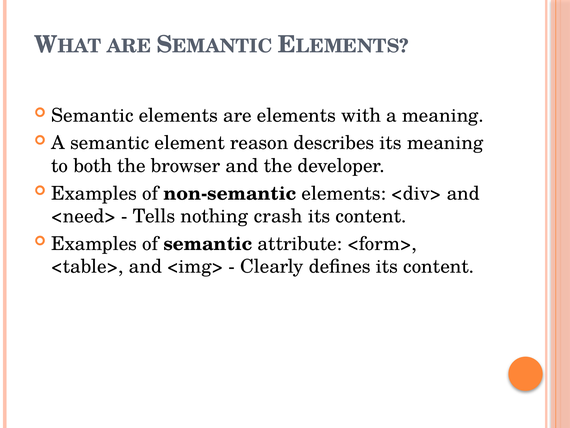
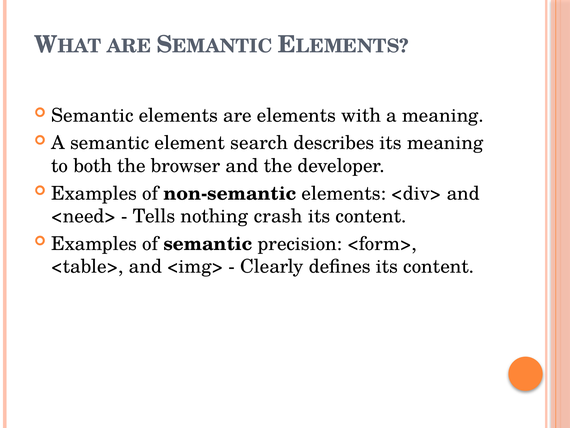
reason: reason -> search
attribute: attribute -> precision
